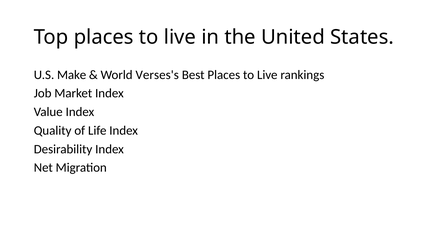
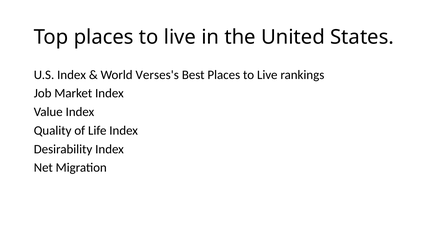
U.S Make: Make -> Index
